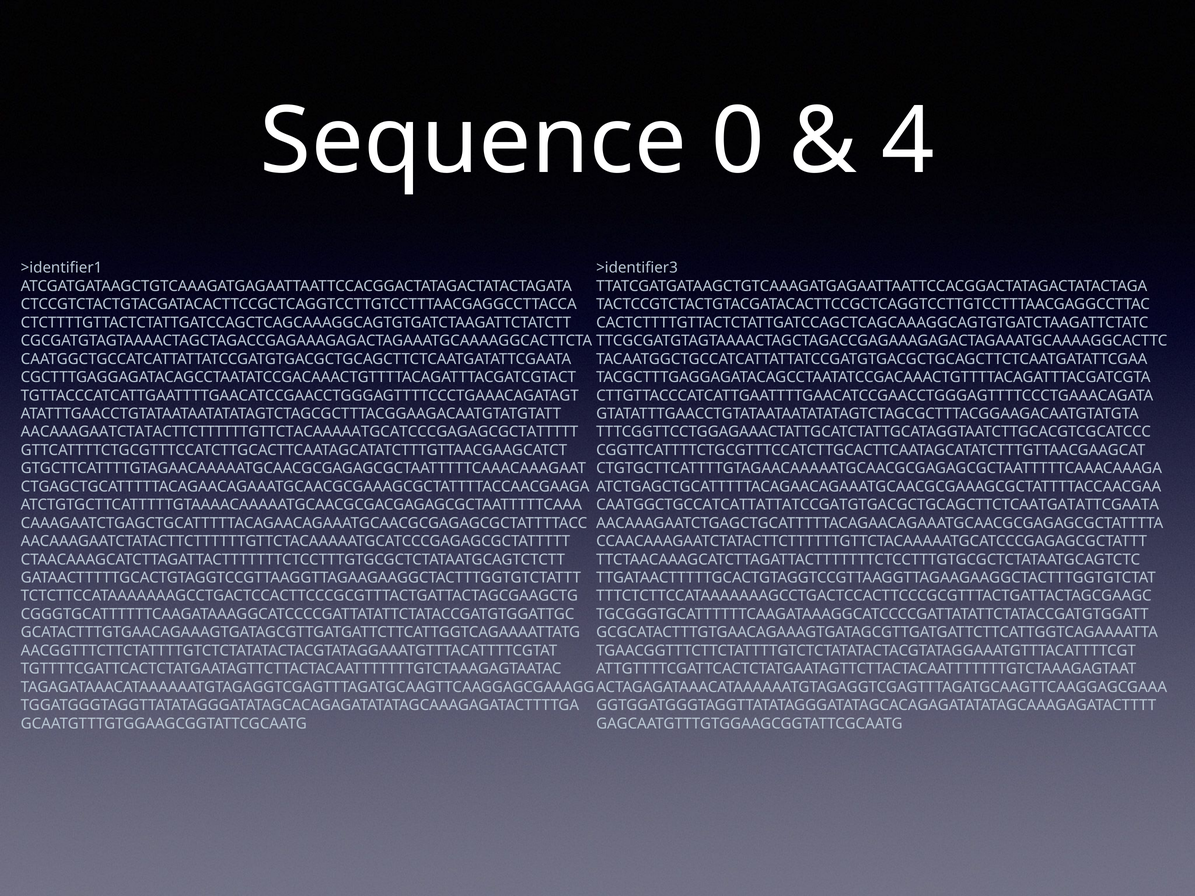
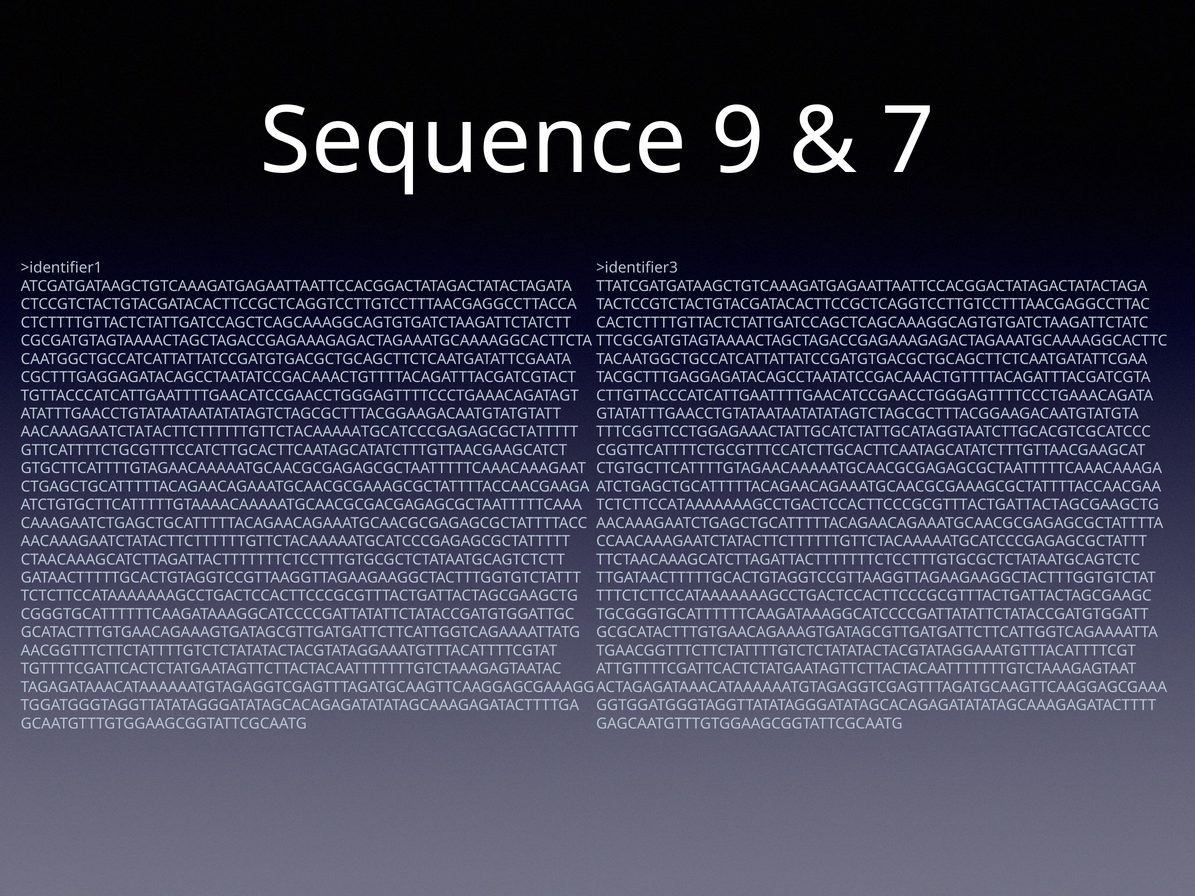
0: 0 -> 9
4: 4 -> 7
CAATGGCTGCCATCATTATTATCCGATGTGACGCTGCAGCTTCTCAATGATATTCGAATA at (878, 505): CAATGGCTGCCATCATTATTATCCGATGTGACGCTGCAGCTTCTCAATGATATTCGAATA -> TCTCTTCCATAAAAAAAGCCTGACTCCACTTCCCGCGTTTACTGATTACTAGCGAAGCTG
